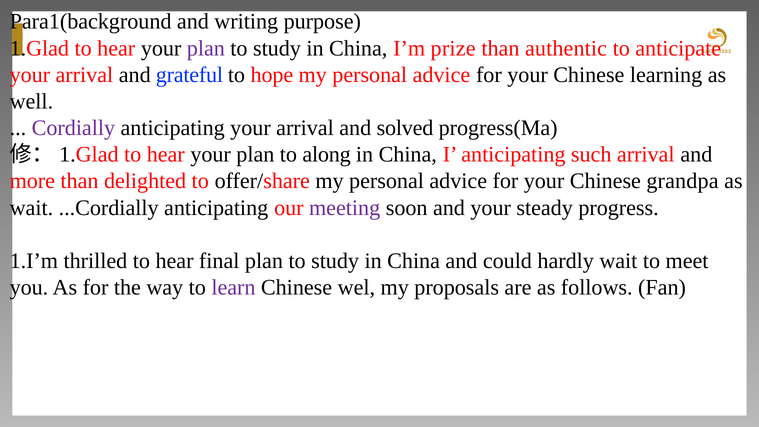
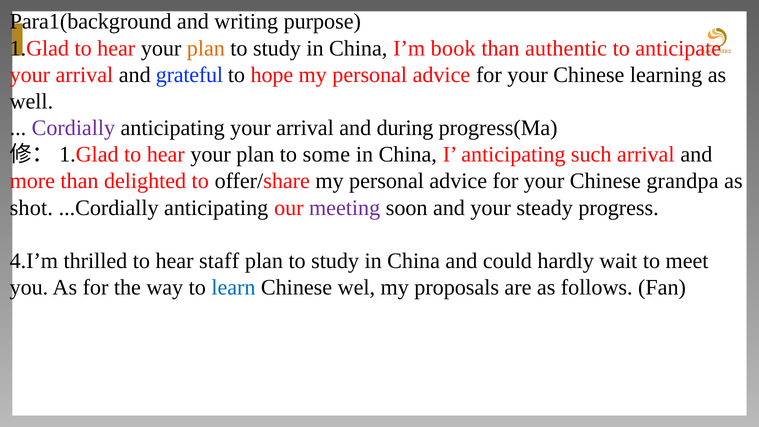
plan at (206, 48) colour: purple -> orange
prize: prize -> book
solved: solved -> during
along: along -> some
wait at (31, 208): wait -> shot
1.I’m: 1.I’m -> 4.I’m
final: final -> staff
learn colour: purple -> blue
